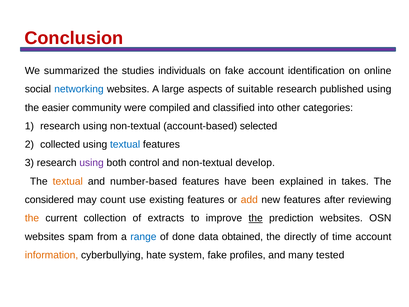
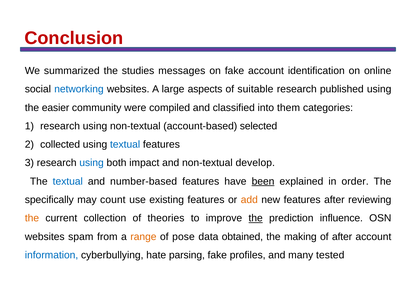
individuals: individuals -> messages
other: other -> them
using at (92, 163) colour: purple -> blue
control: control -> impact
textual at (68, 181) colour: orange -> blue
been underline: none -> present
takes: takes -> order
considered: considered -> specifically
extracts: extracts -> theories
prediction websites: websites -> influence
range colour: blue -> orange
done: done -> pose
directly: directly -> making
of time: time -> after
information colour: orange -> blue
system: system -> parsing
